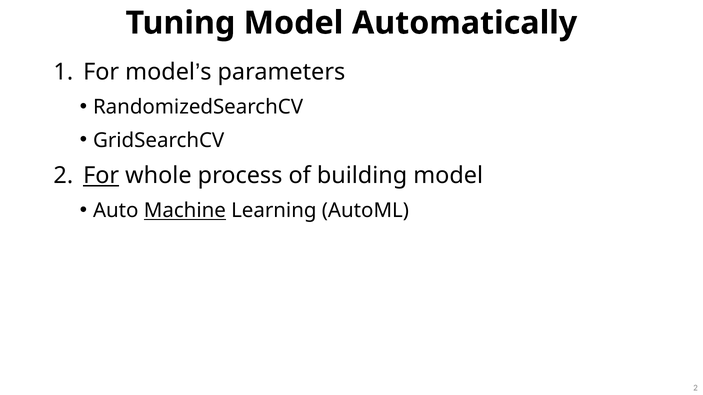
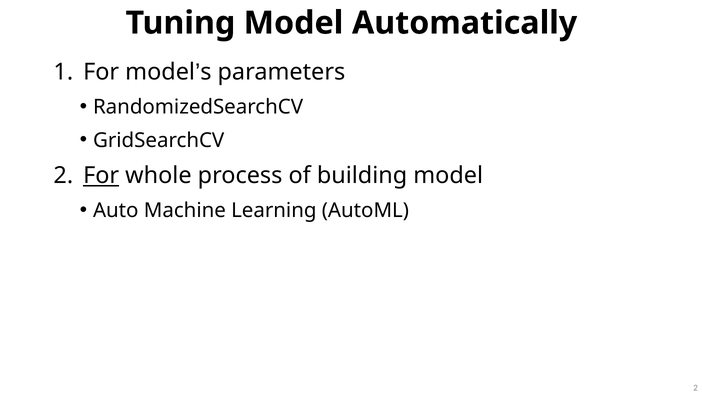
Machine underline: present -> none
